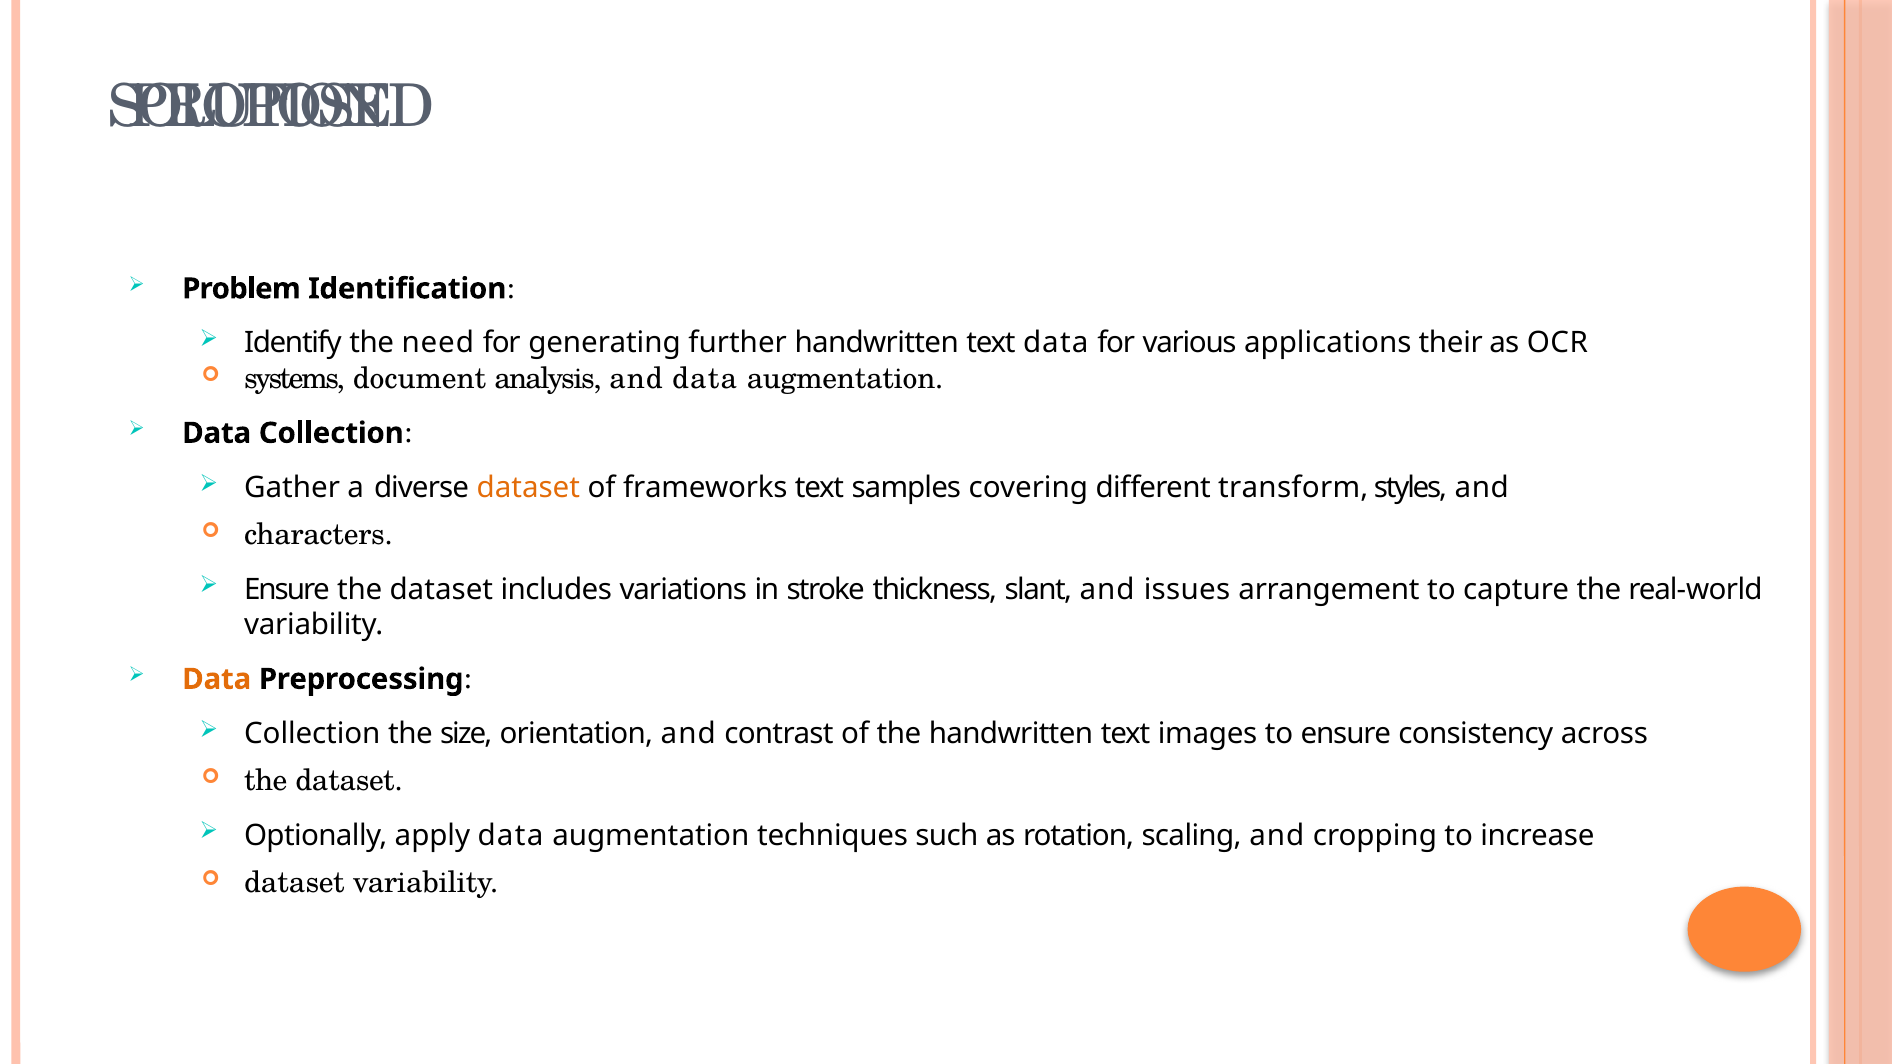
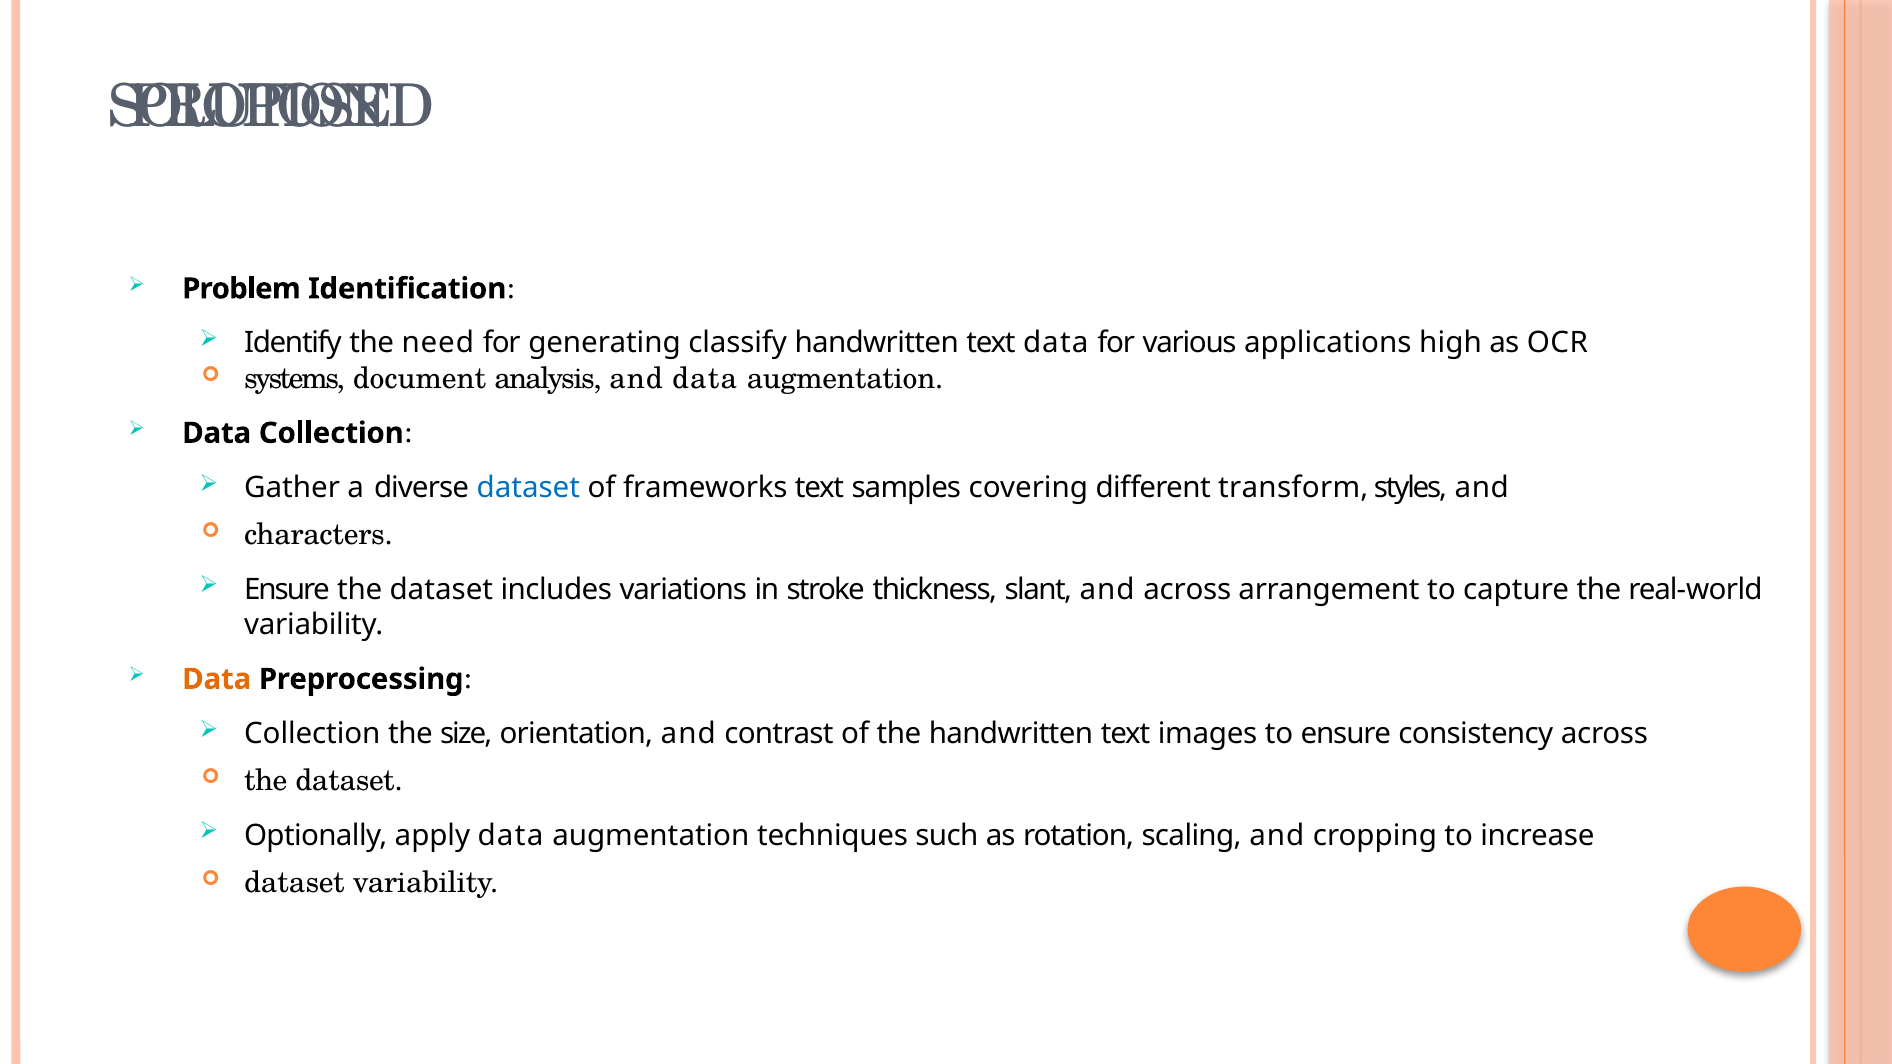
further: further -> classify
their: their -> high
dataset at (528, 488) colour: orange -> blue
and issues: issues -> across
